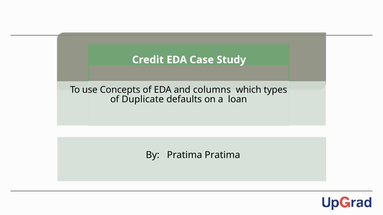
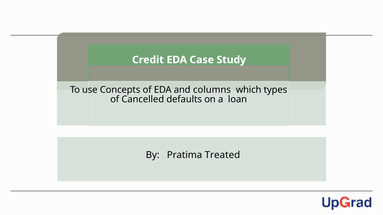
Duplicate: Duplicate -> Cancelled
Pratima Pratima: Pratima -> Treated
